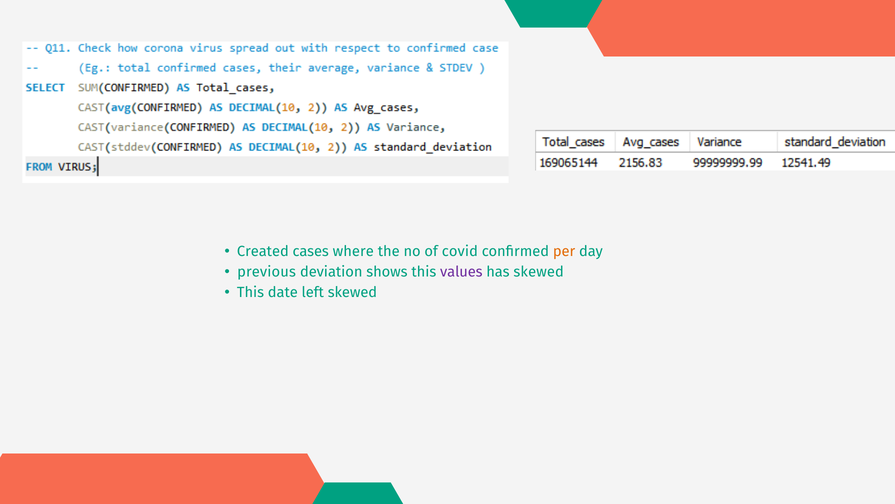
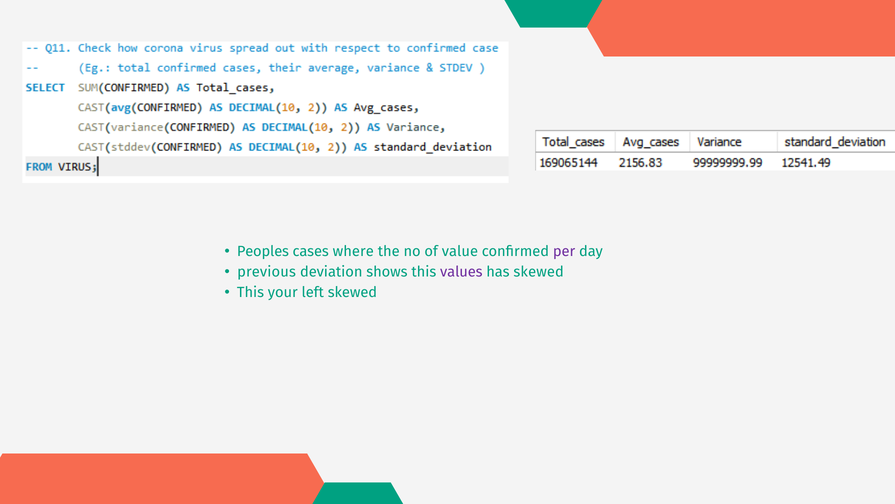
Created: Created -> Peoples
covid: covid -> value
per colour: orange -> purple
date: date -> your
